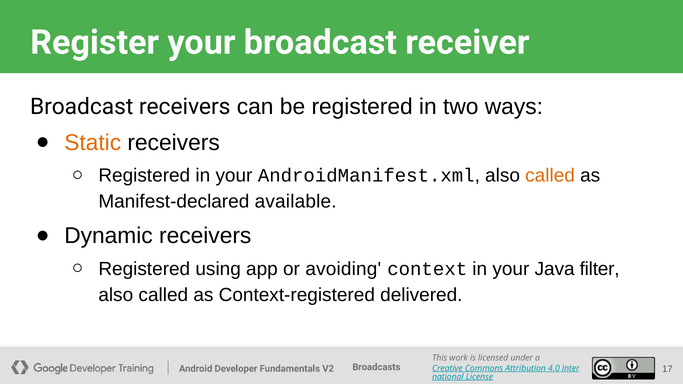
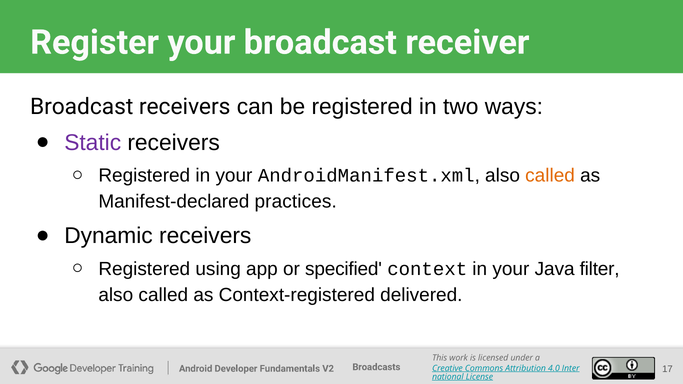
Static colour: orange -> purple
available: available -> practices
avoiding: avoiding -> specified
